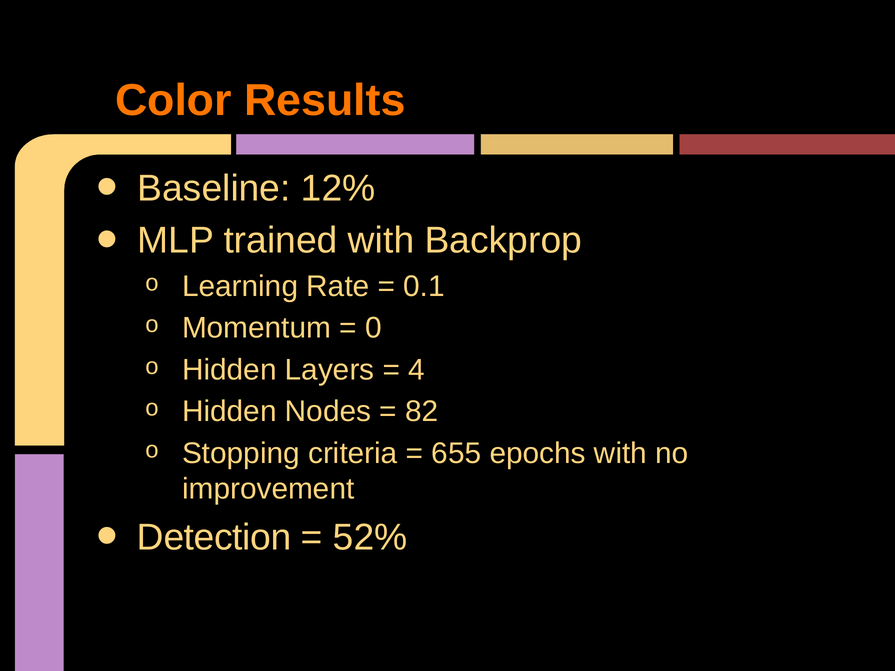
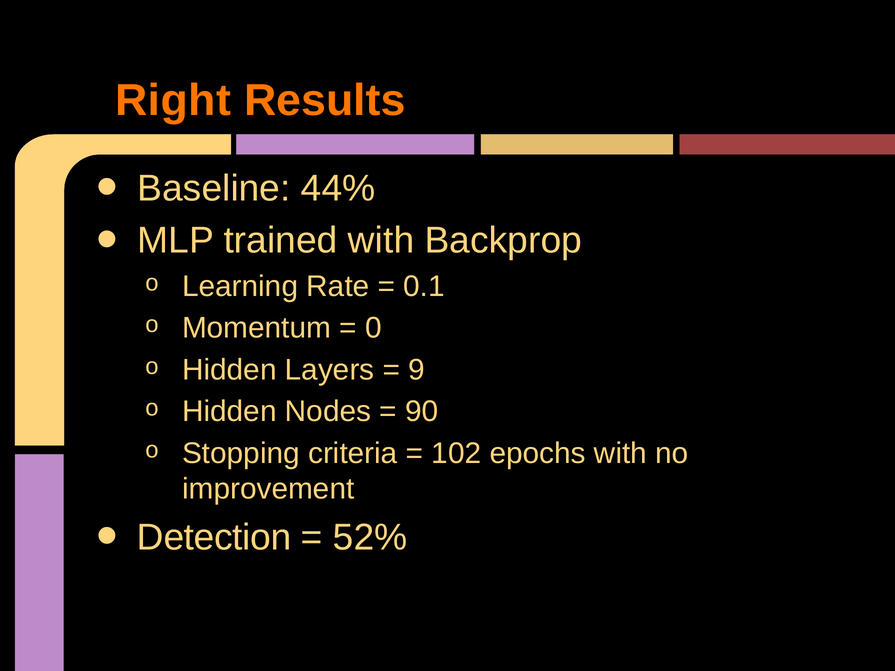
Color: Color -> Right
12%: 12% -> 44%
4: 4 -> 9
82: 82 -> 90
655: 655 -> 102
